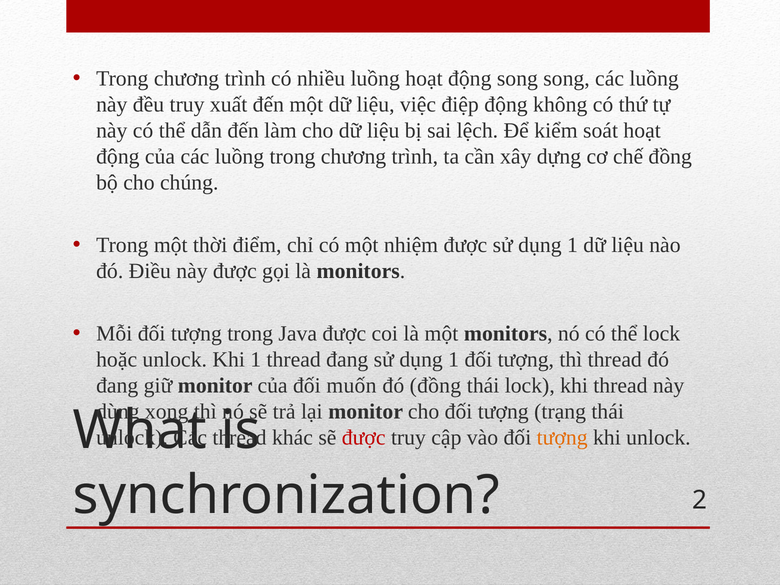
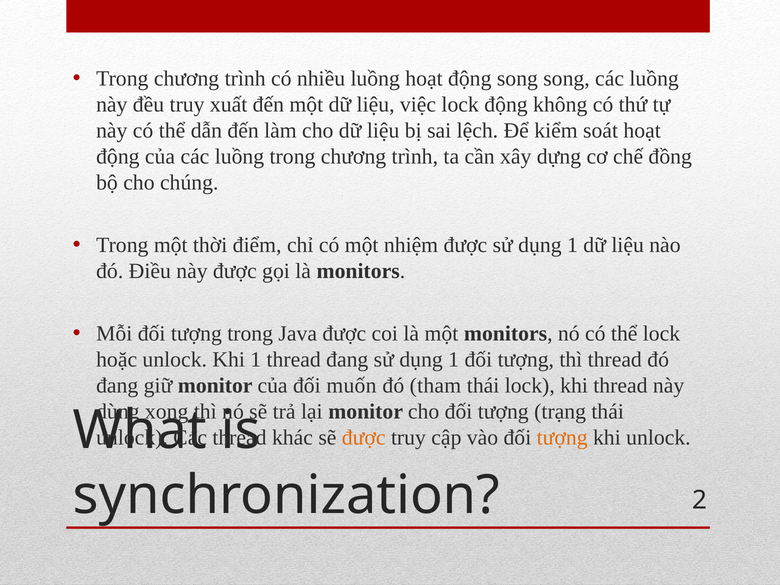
việc điệp: điệp -> lock
đó đồng: đồng -> tham
được at (364, 438) colour: red -> orange
